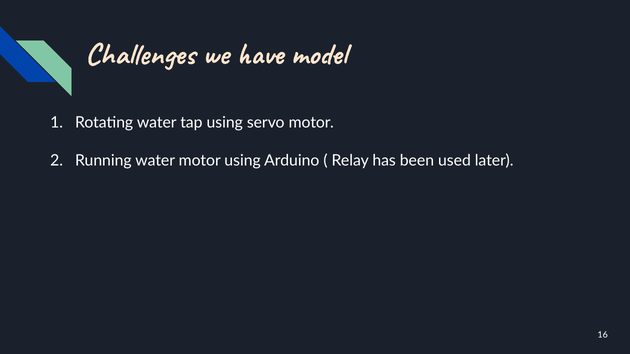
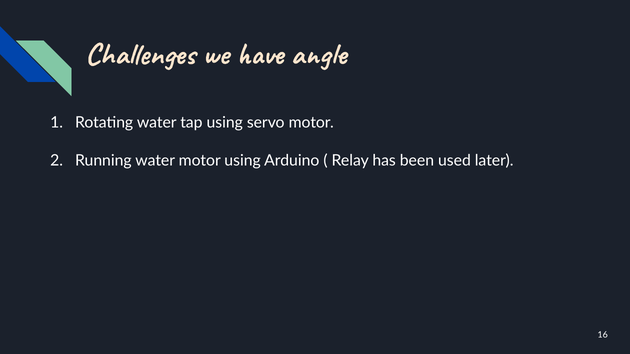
model: model -> angle
